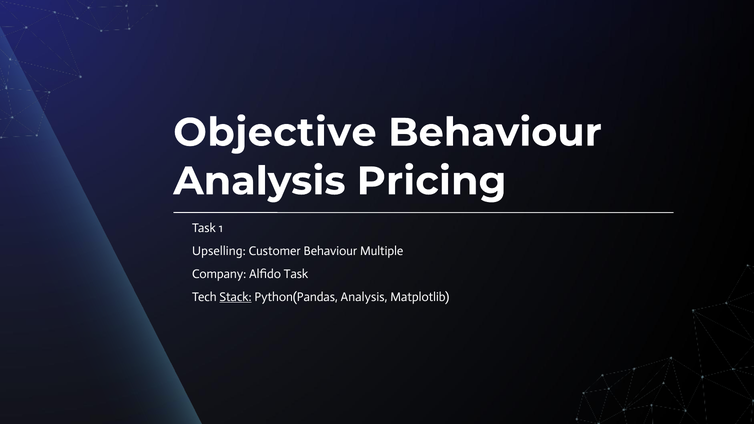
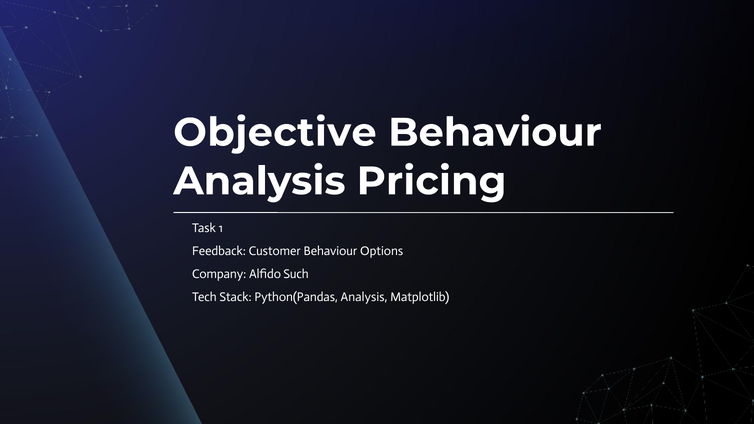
Upselling: Upselling -> Feedback
Multiple: Multiple -> Options
Alfido Task: Task -> Such
Stack underline: present -> none
